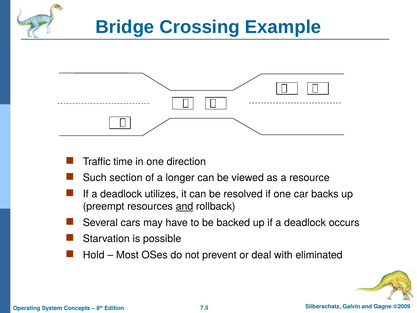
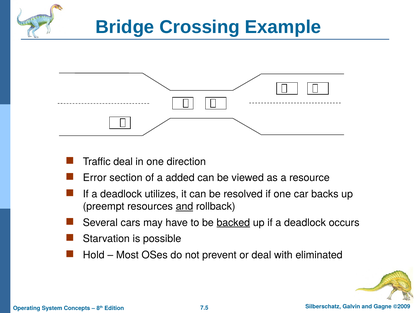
Traffic time: time -> deal
Such: Such -> Error
longer: longer -> added
backed underline: none -> present
